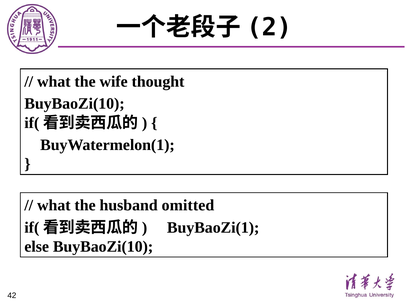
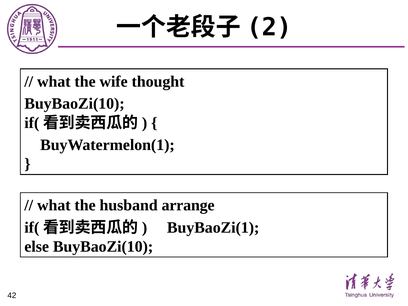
omitted: omitted -> arrange
